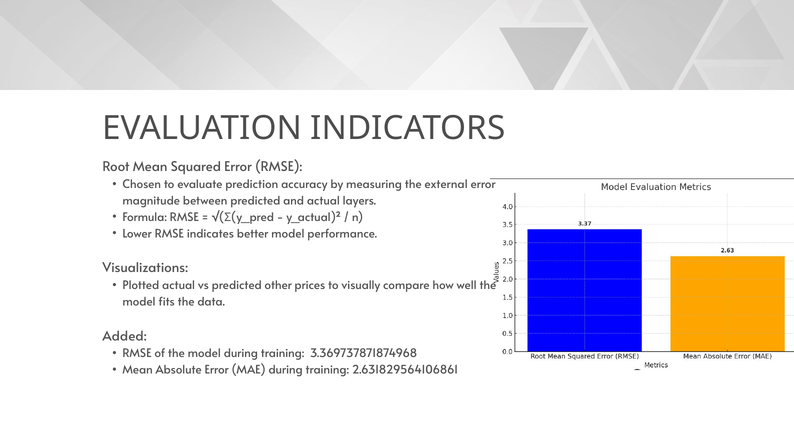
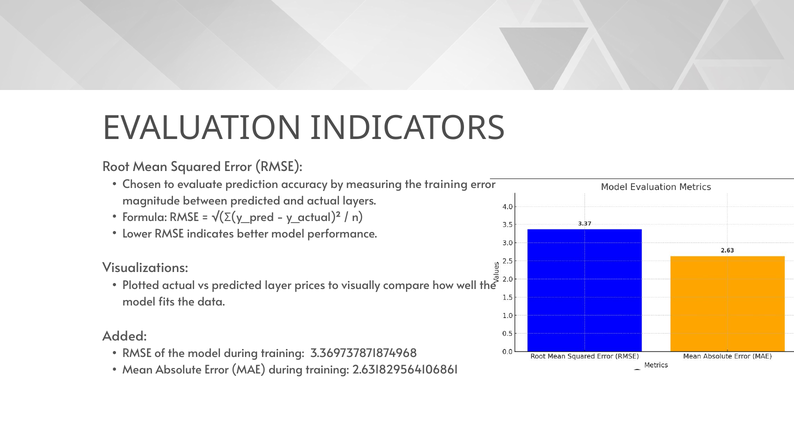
the external: external -> training
other: other -> layer
